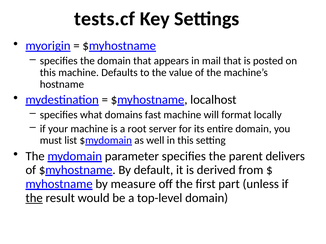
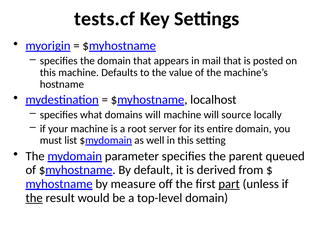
domains fast: fast -> will
format: format -> source
delivers: delivers -> queued
part underline: none -> present
